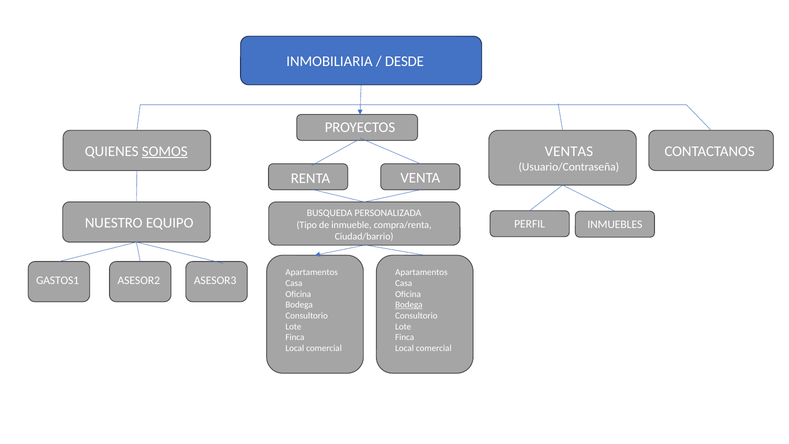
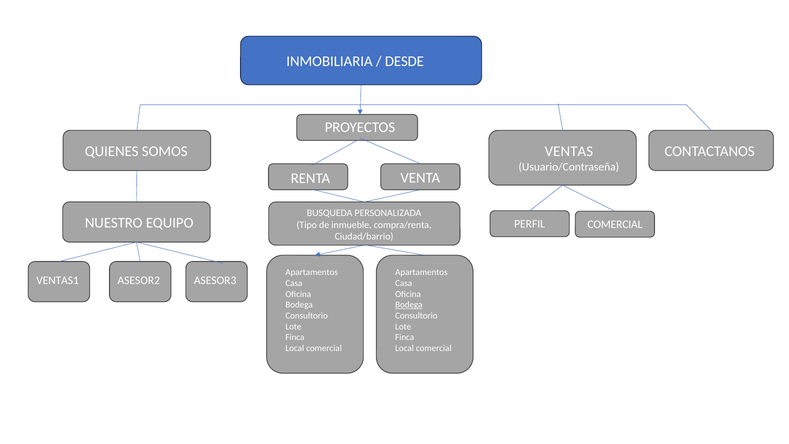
SOMOS underline: present -> none
PERFIL INMUEBLES: INMUEBLES -> COMERCIAL
GASTOS1: GASTOS1 -> VENTAS1
